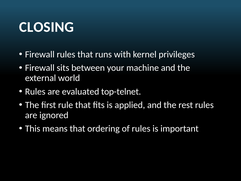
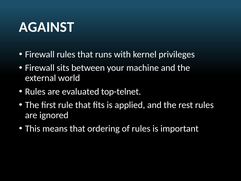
CLOSING: CLOSING -> AGAINST
